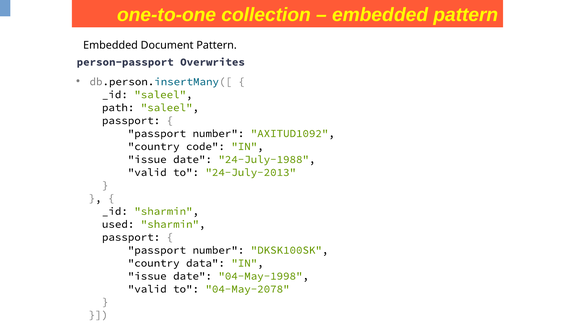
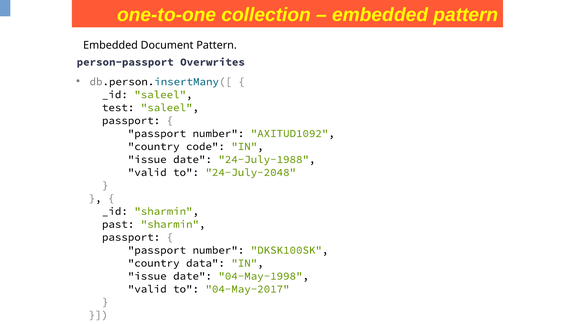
path: path -> test
24-July-2013: 24-July-2013 -> 24-July-2048
used: used -> past
04-May-2078: 04-May-2078 -> 04-May-2017
